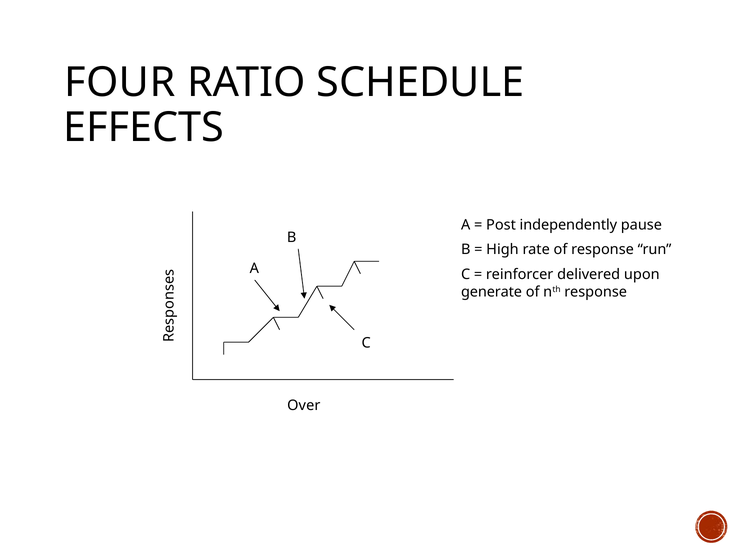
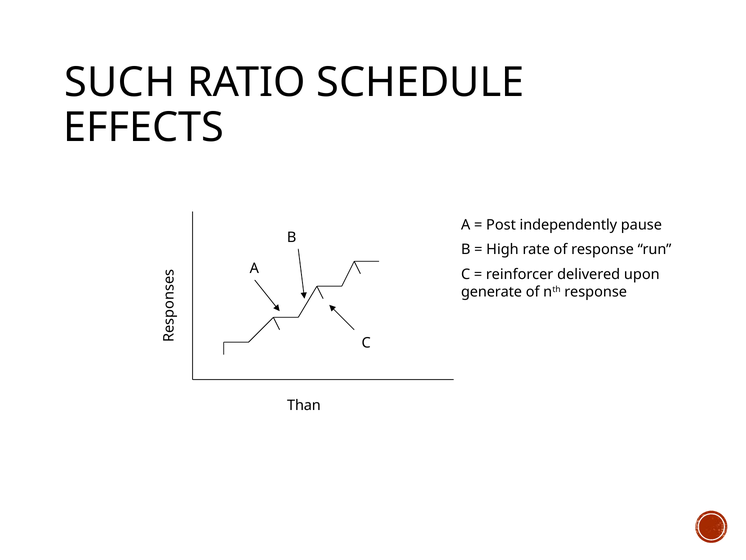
FOUR: FOUR -> SUCH
Over: Over -> Than
